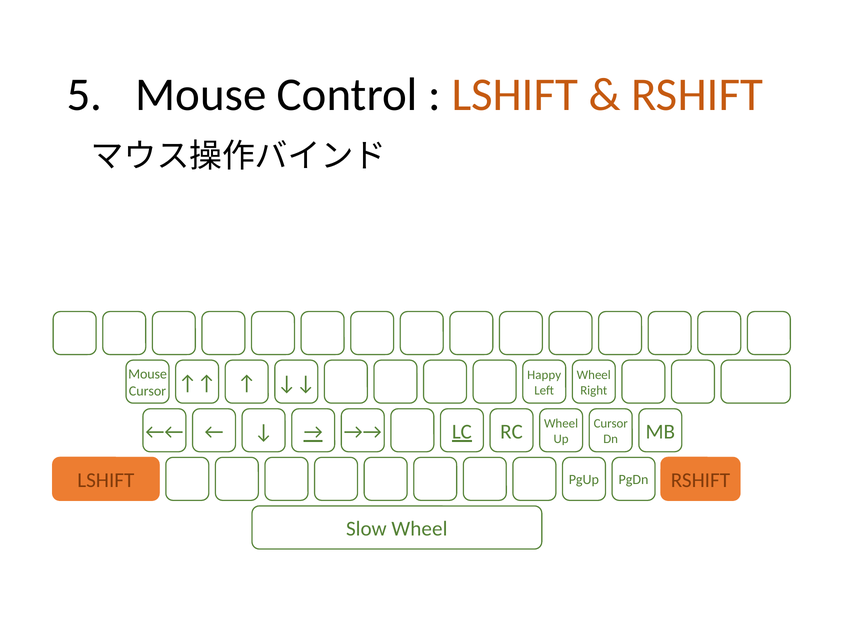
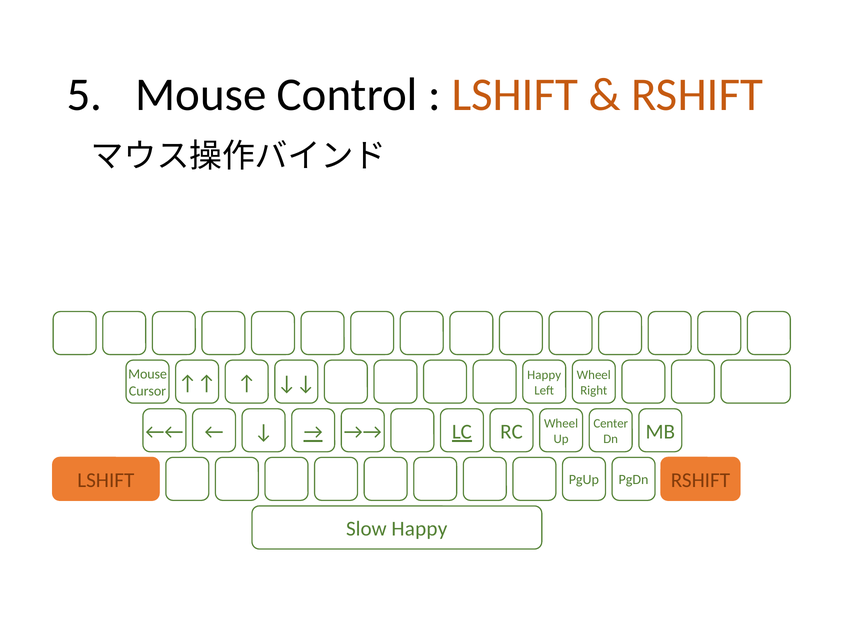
Cursor at (611, 423): Cursor -> Center
Slow Wheel: Wheel -> Happy
